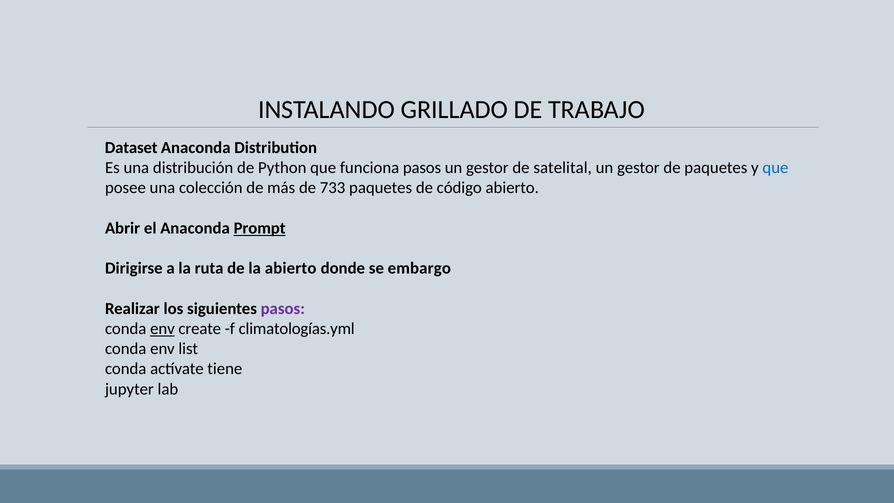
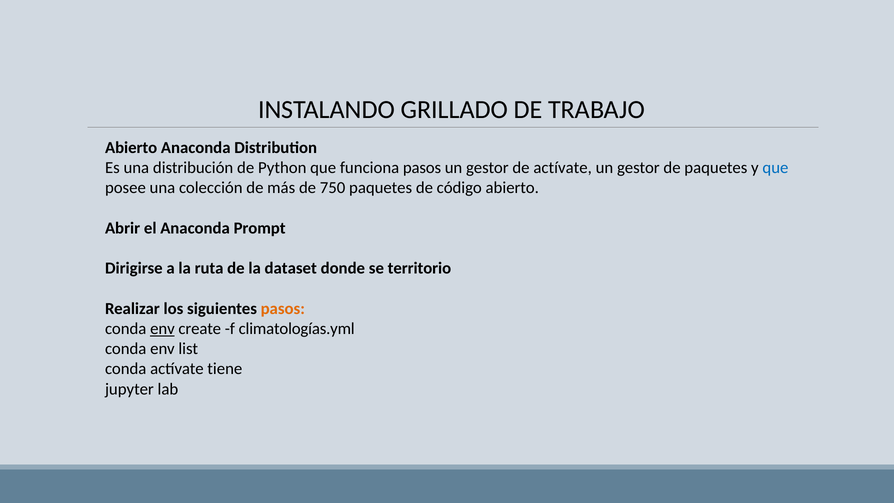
Dataset at (131, 148): Dataset -> Abierto
de satelital: satelital -> actívate
733: 733 -> 750
Prompt underline: present -> none
la abierto: abierto -> dataset
embargo: embargo -> territorio
pasos at (283, 308) colour: purple -> orange
